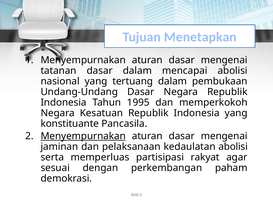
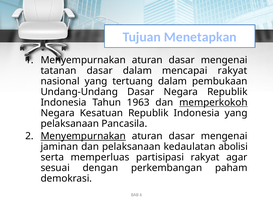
mencapai abolisi: abolisi -> rakyat
1995: 1995 -> 1963
memperkokoh underline: none -> present
konstituante at (70, 124): konstituante -> pelaksanaan
